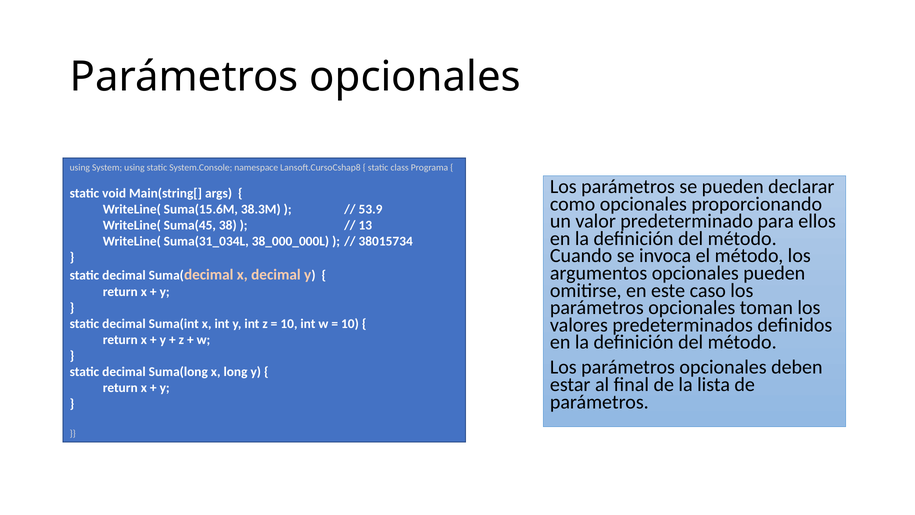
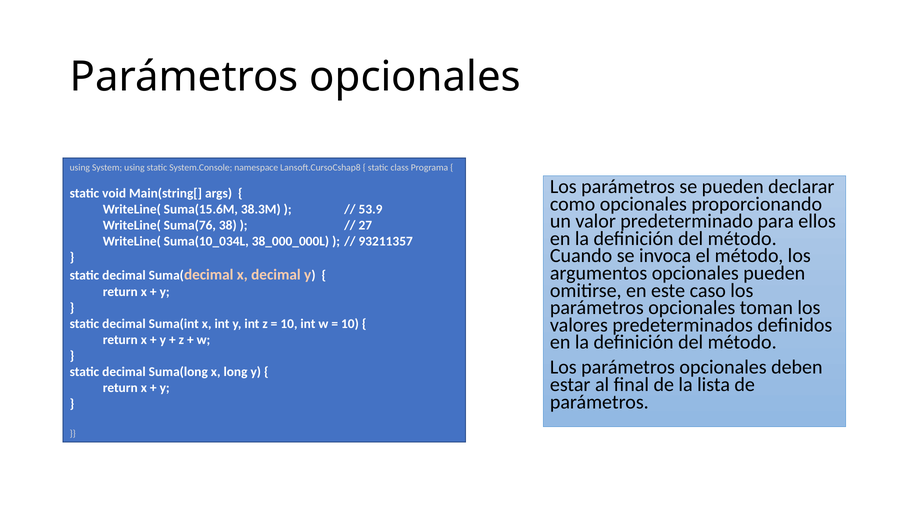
Suma(45: Suma(45 -> Suma(76
13: 13 -> 27
Suma(31_034L: Suma(31_034L -> Suma(10_034L
38015734: 38015734 -> 93211357
